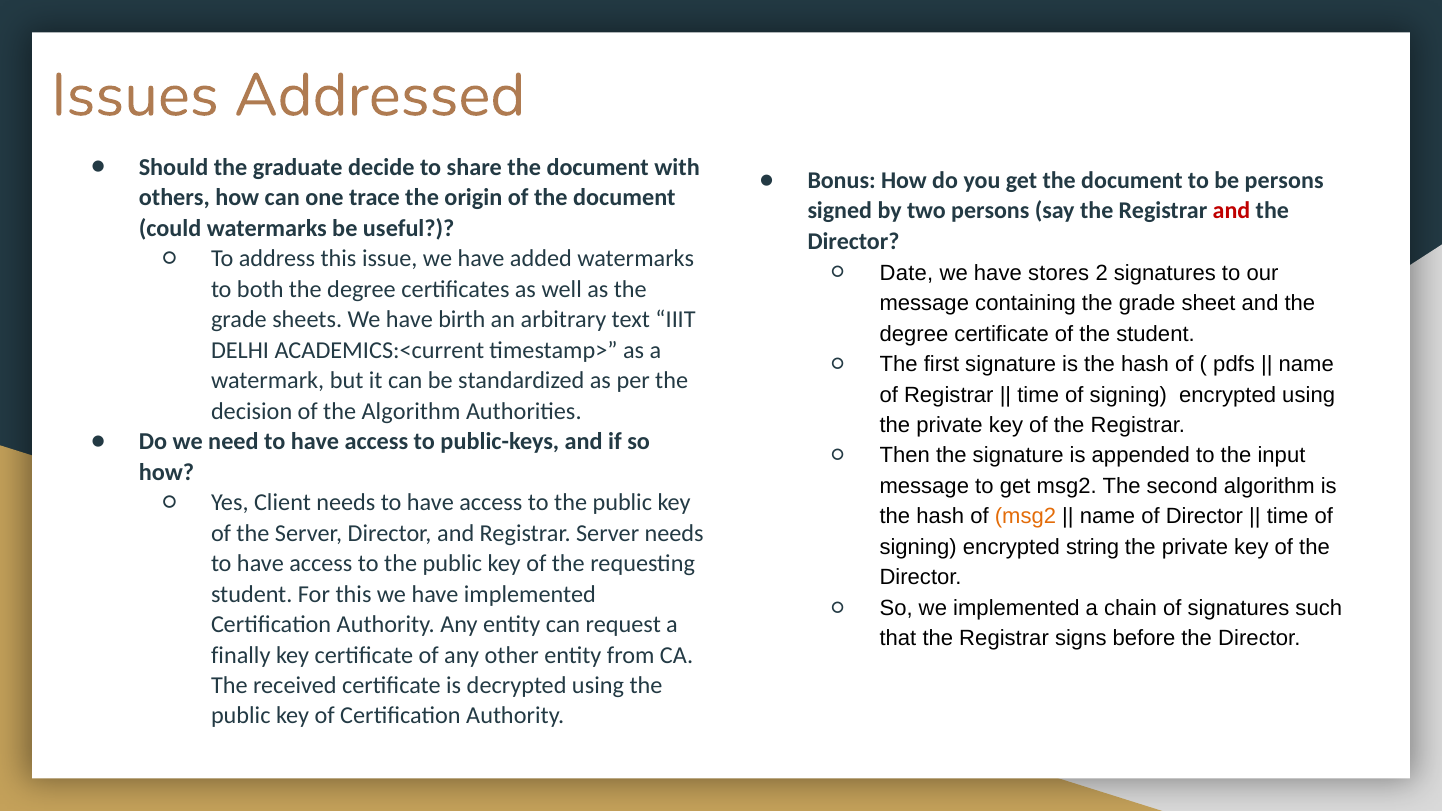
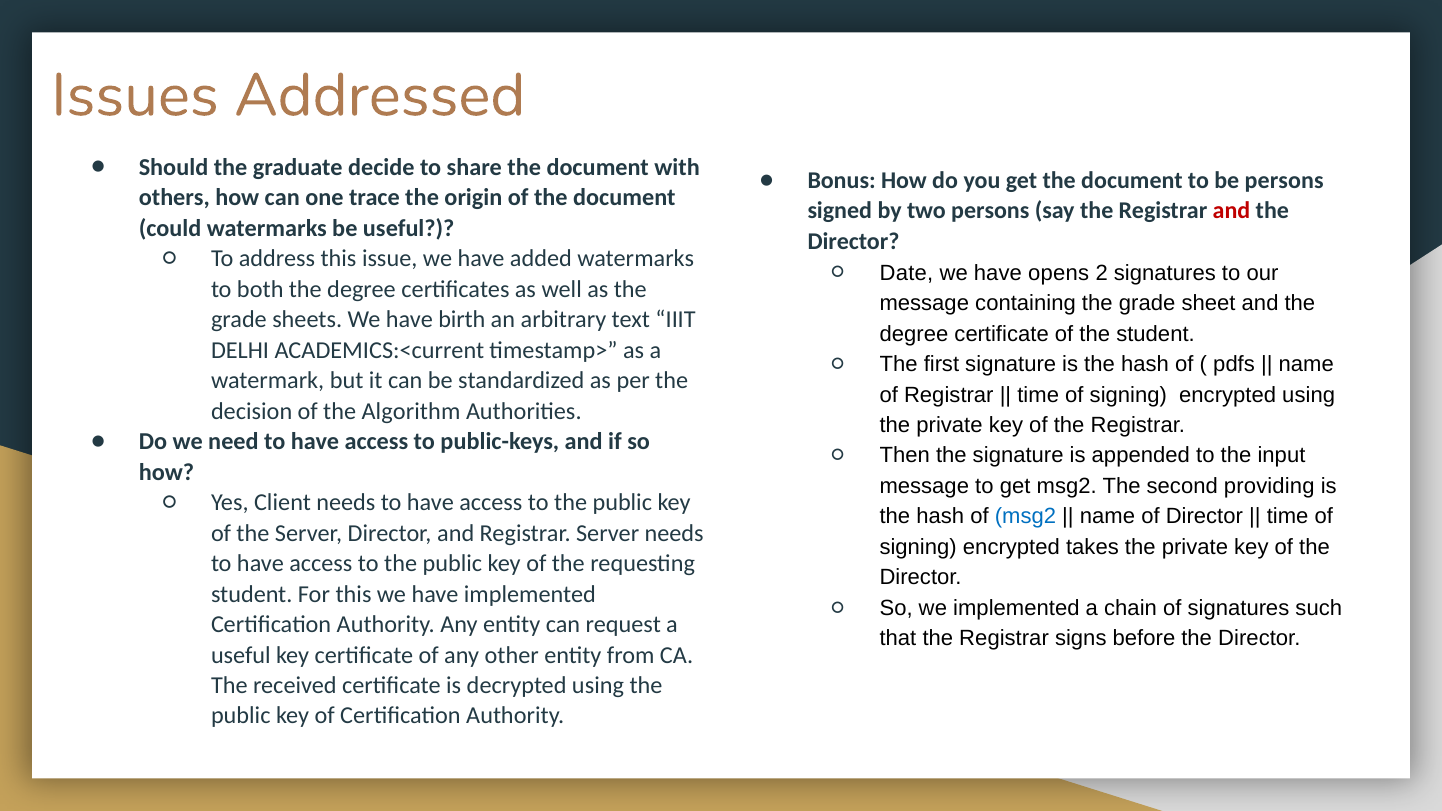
stores: stores -> opens
second algorithm: algorithm -> providing
msg2 at (1025, 517) colour: orange -> blue
string: string -> takes
finally at (241, 655): finally -> useful
